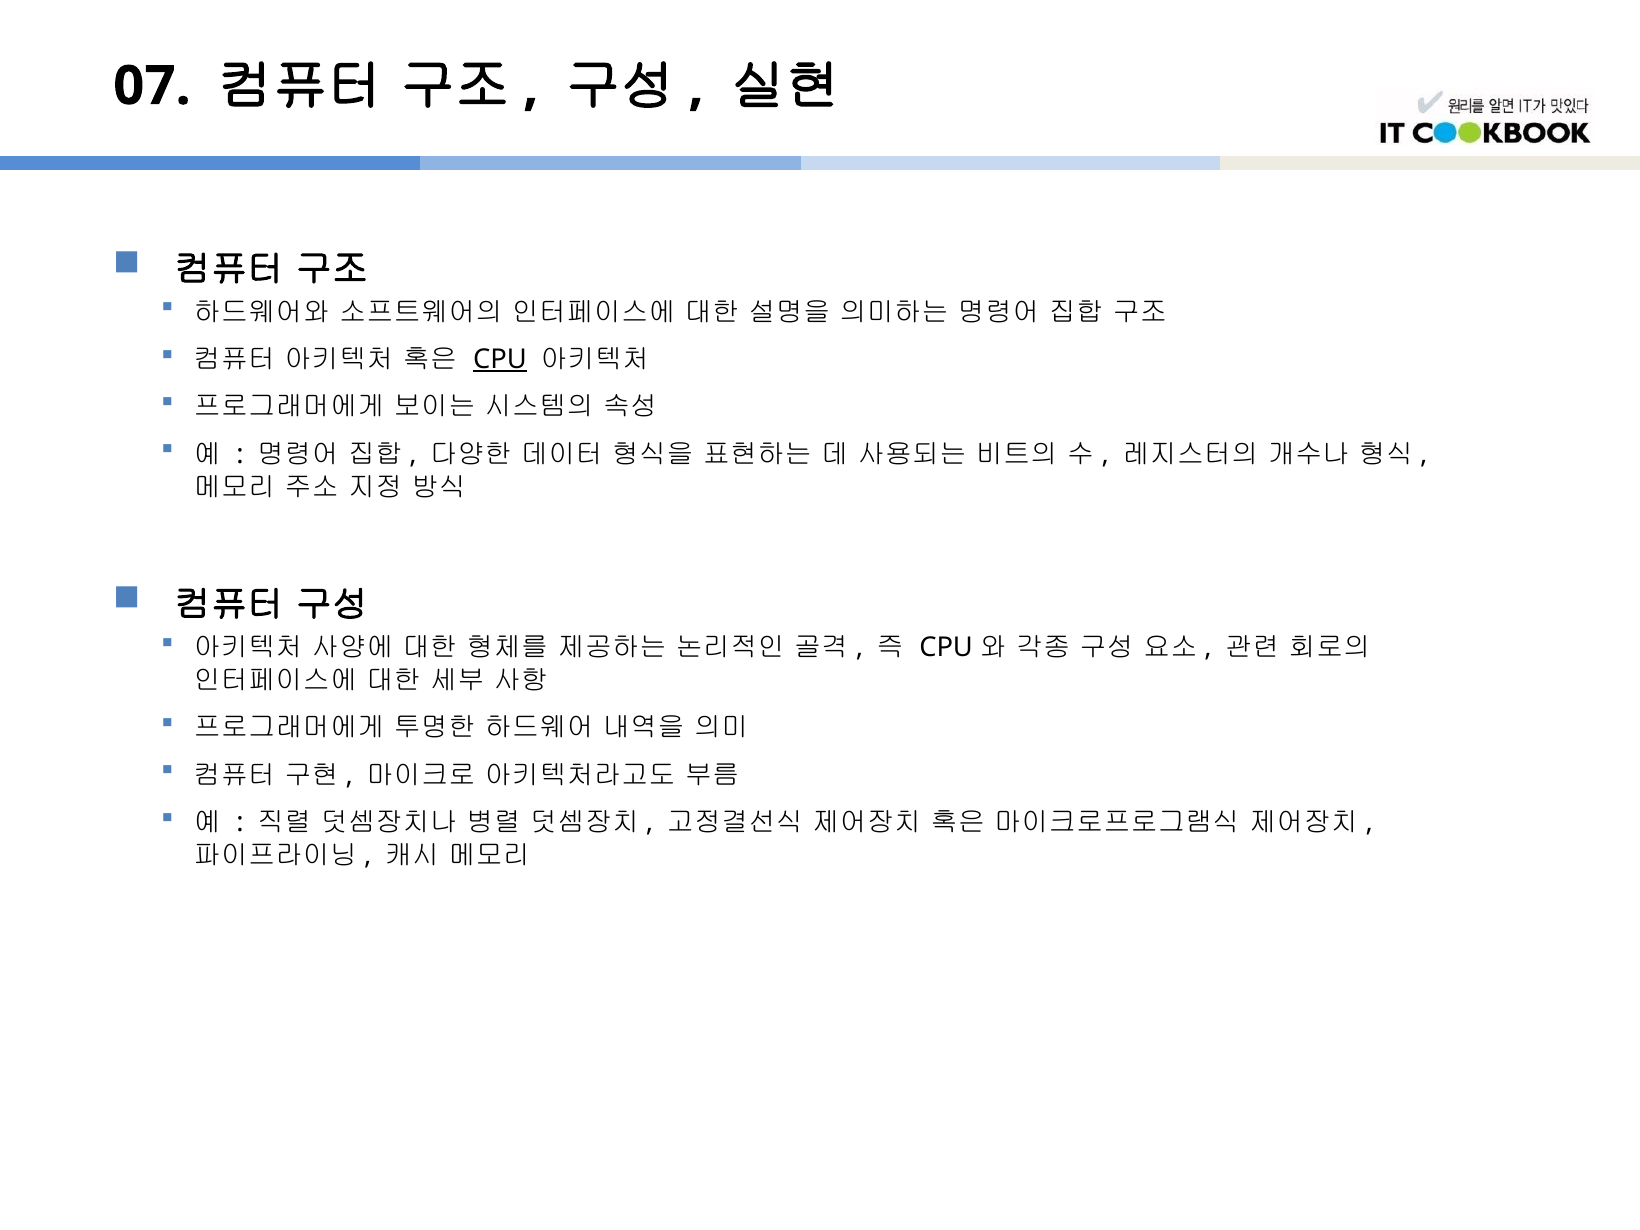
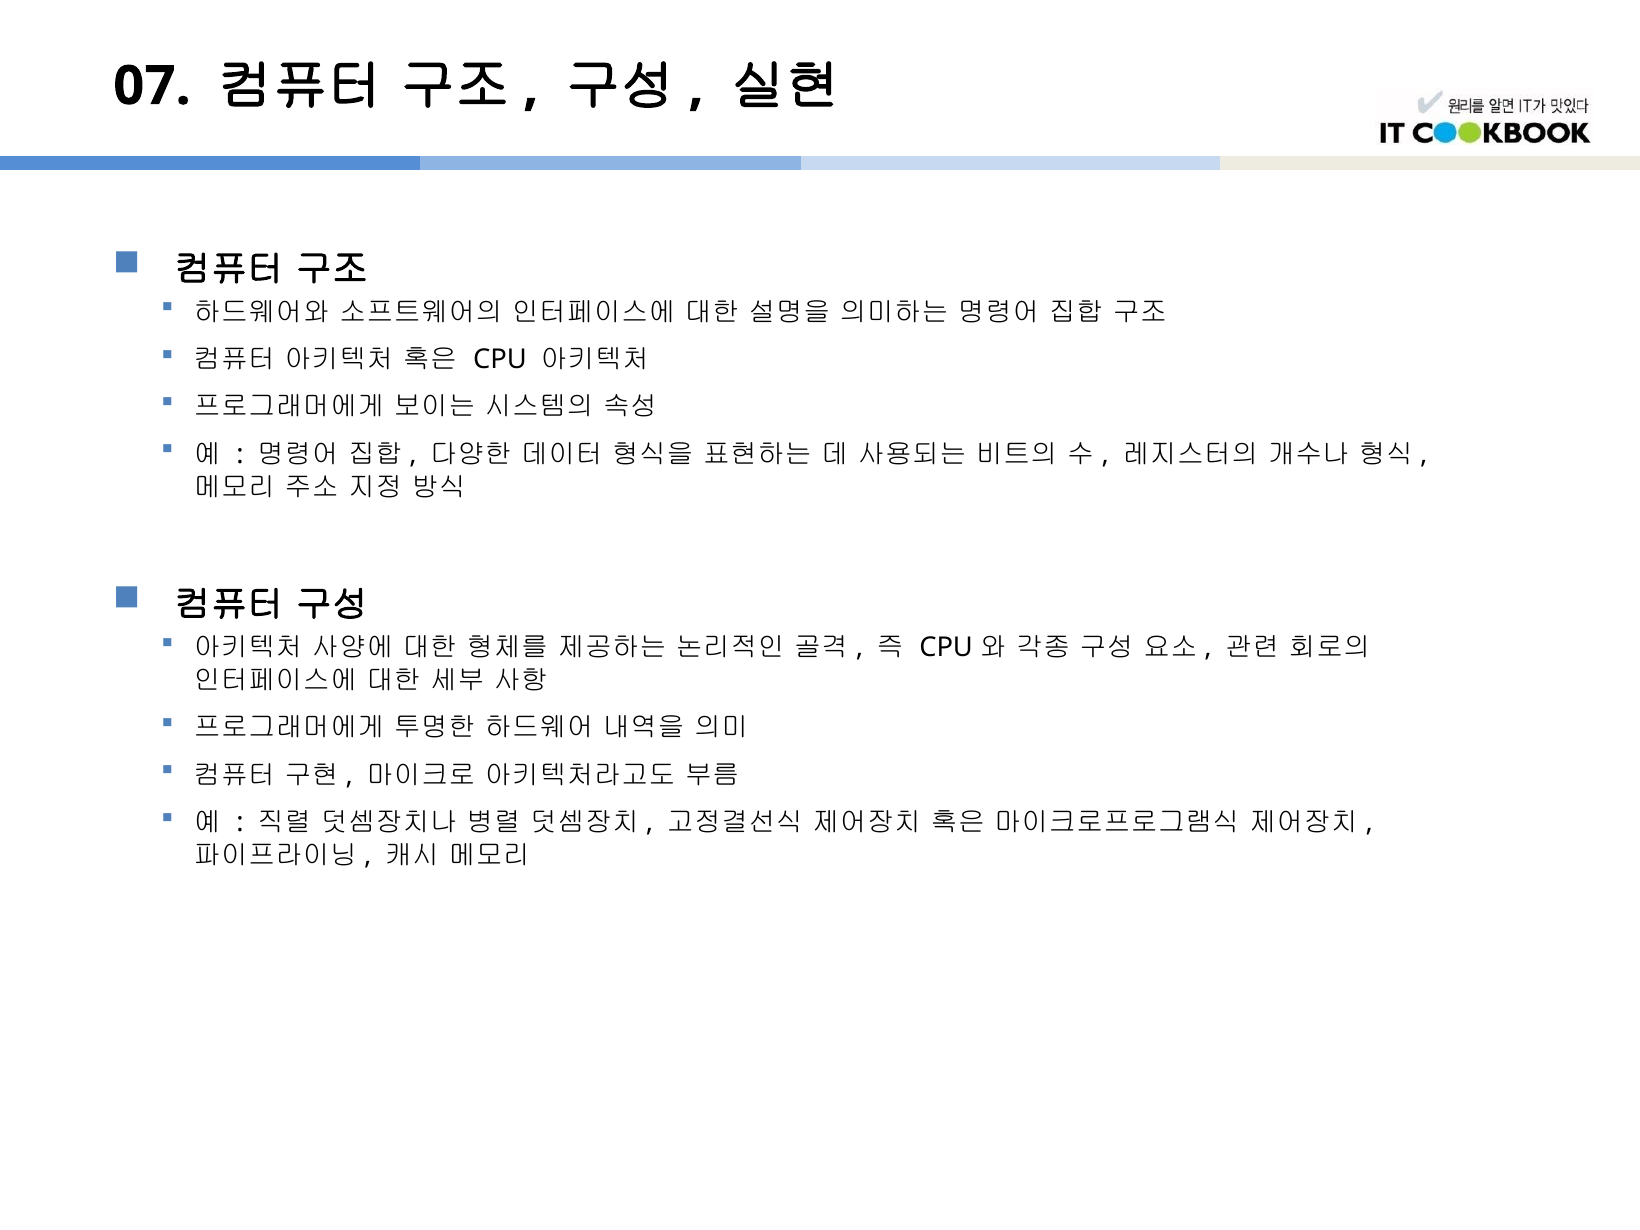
CPU underline: present -> none
